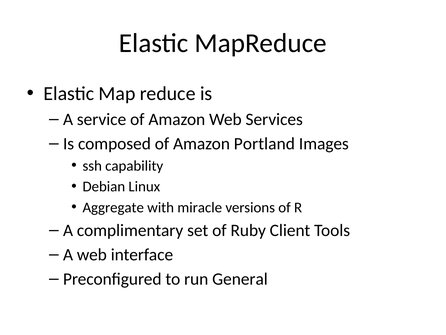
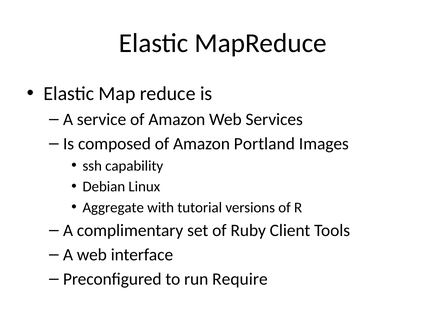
miracle: miracle -> tutorial
General: General -> Require
